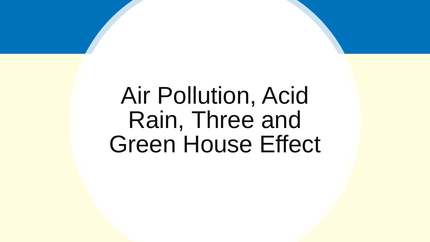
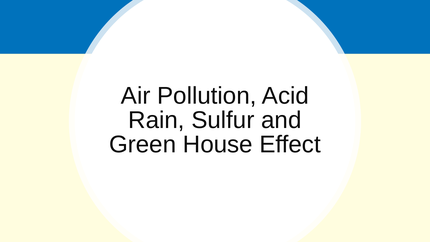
Three: Three -> Sulfur
